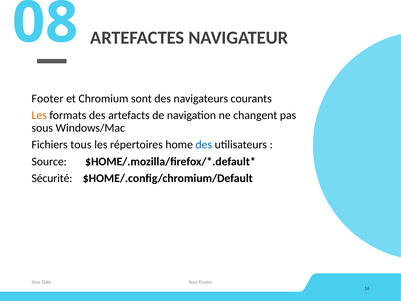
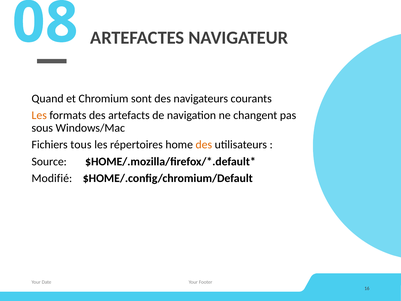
Footer at (48, 98): Footer -> Quand
des at (204, 145) colour: blue -> orange
Sécurité: Sécurité -> Modifié
